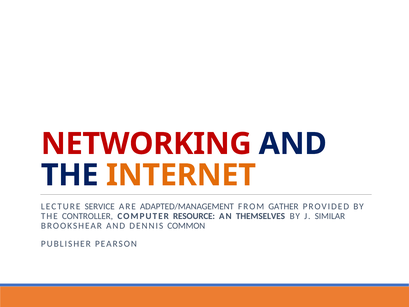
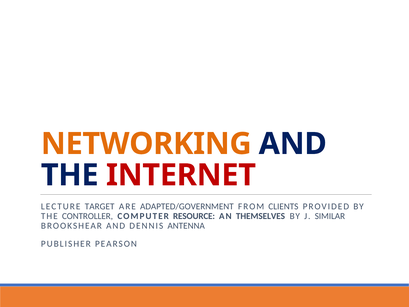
NETWORKING colour: red -> orange
INTERNET colour: orange -> red
SERVICE: SERVICE -> TARGET
ADAPTED/MANAGEMENT: ADAPTED/MANAGEMENT -> ADAPTED/GOVERNMENT
GATHER: GATHER -> CLIENTS
COMMON: COMMON -> ANTENNA
